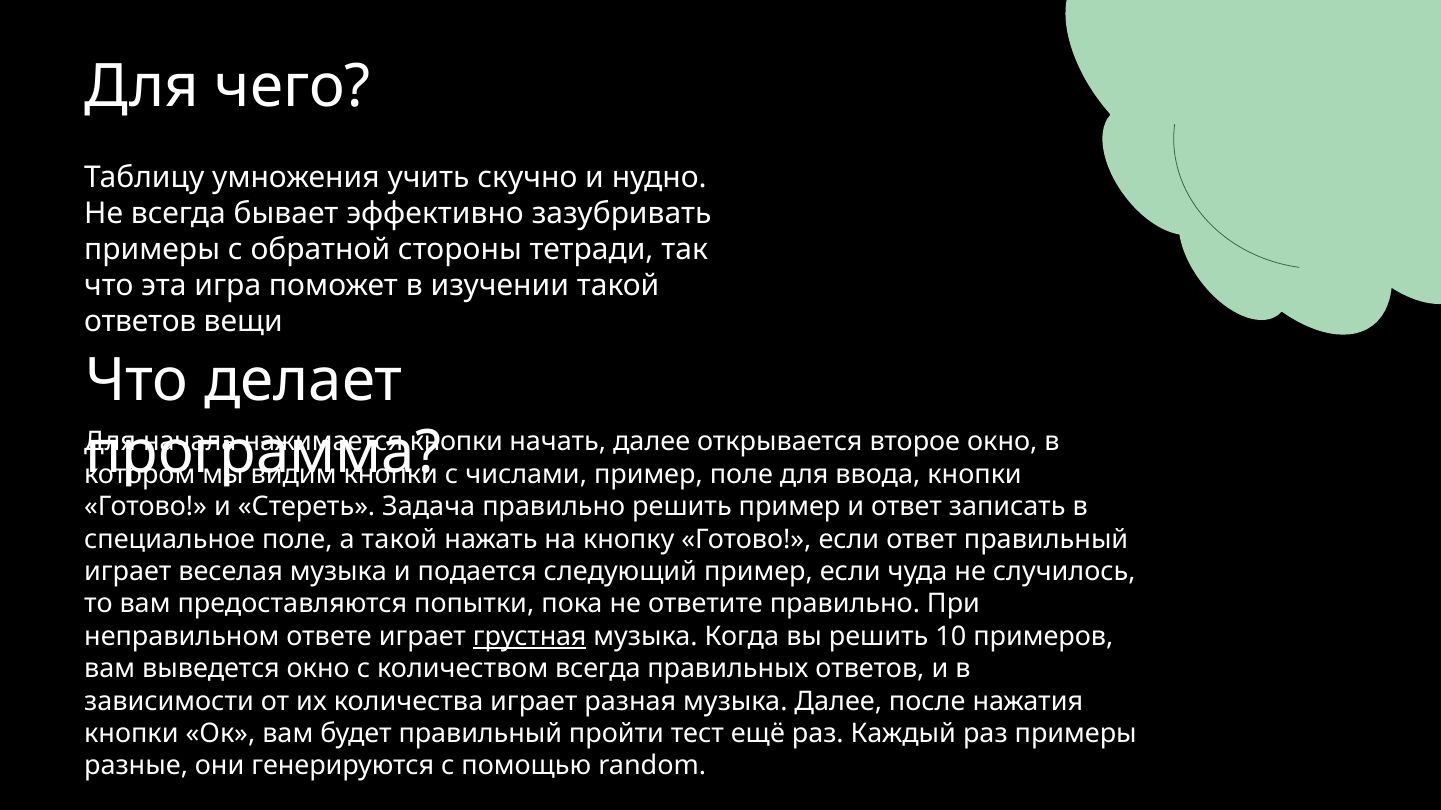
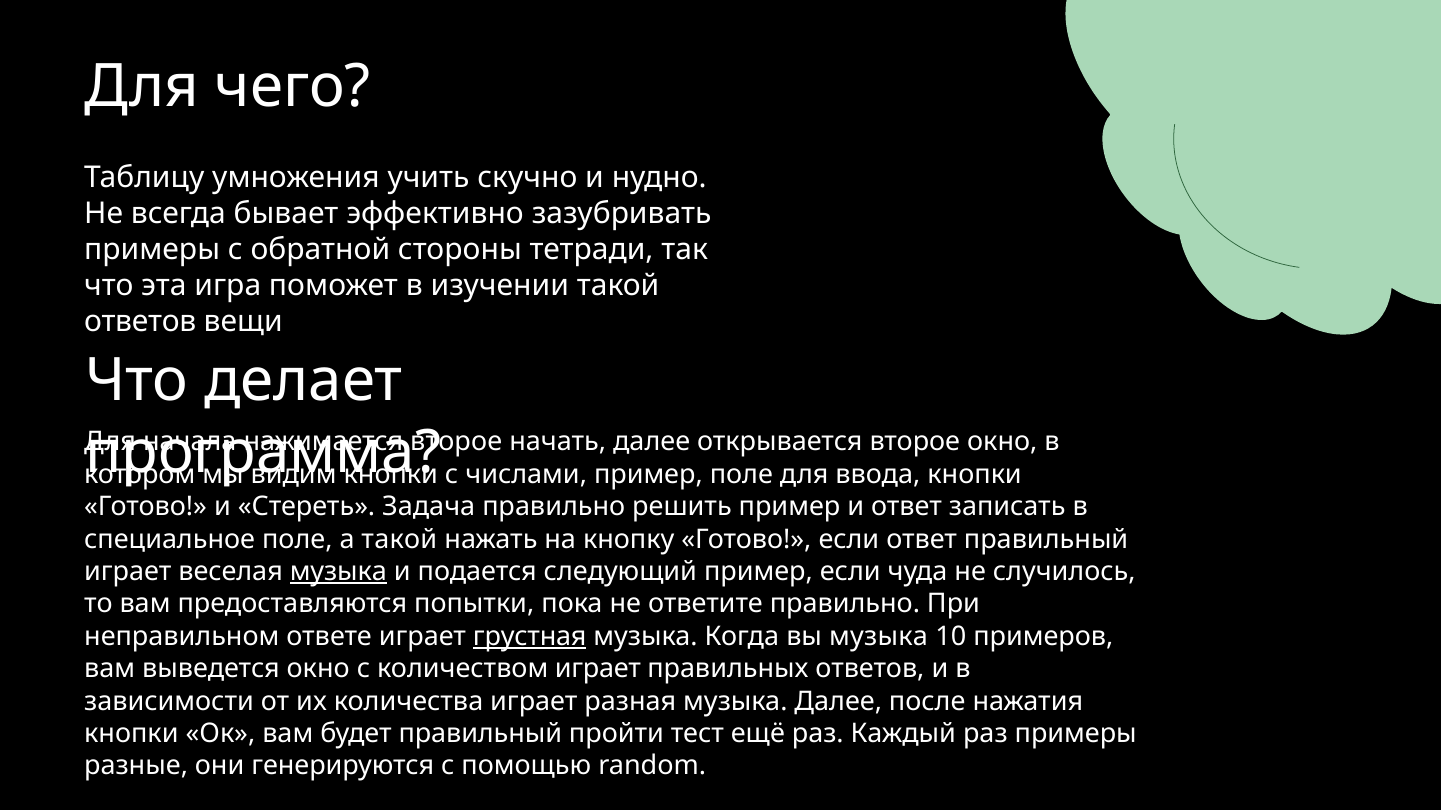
кнопки at (456, 442): кнопки -> второе
музыка at (338, 572) underline: none -> present
вы решить: решить -> музыка
количеством всегда: всегда -> играет
